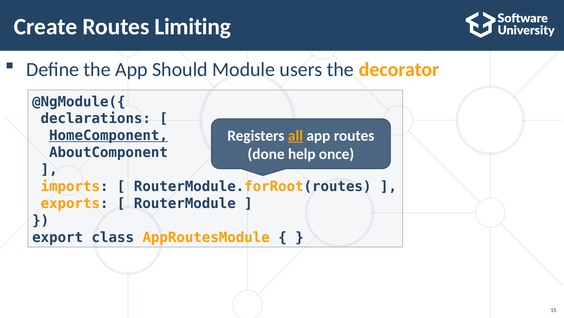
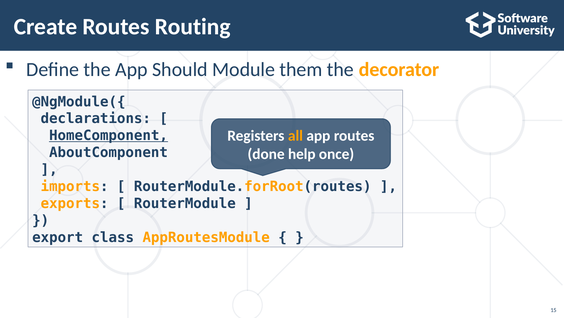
Limiting: Limiting -> Routing
users: users -> them
all underline: present -> none
